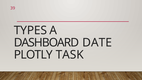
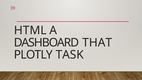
TYPES: TYPES -> HTML
DATE: DATE -> THAT
